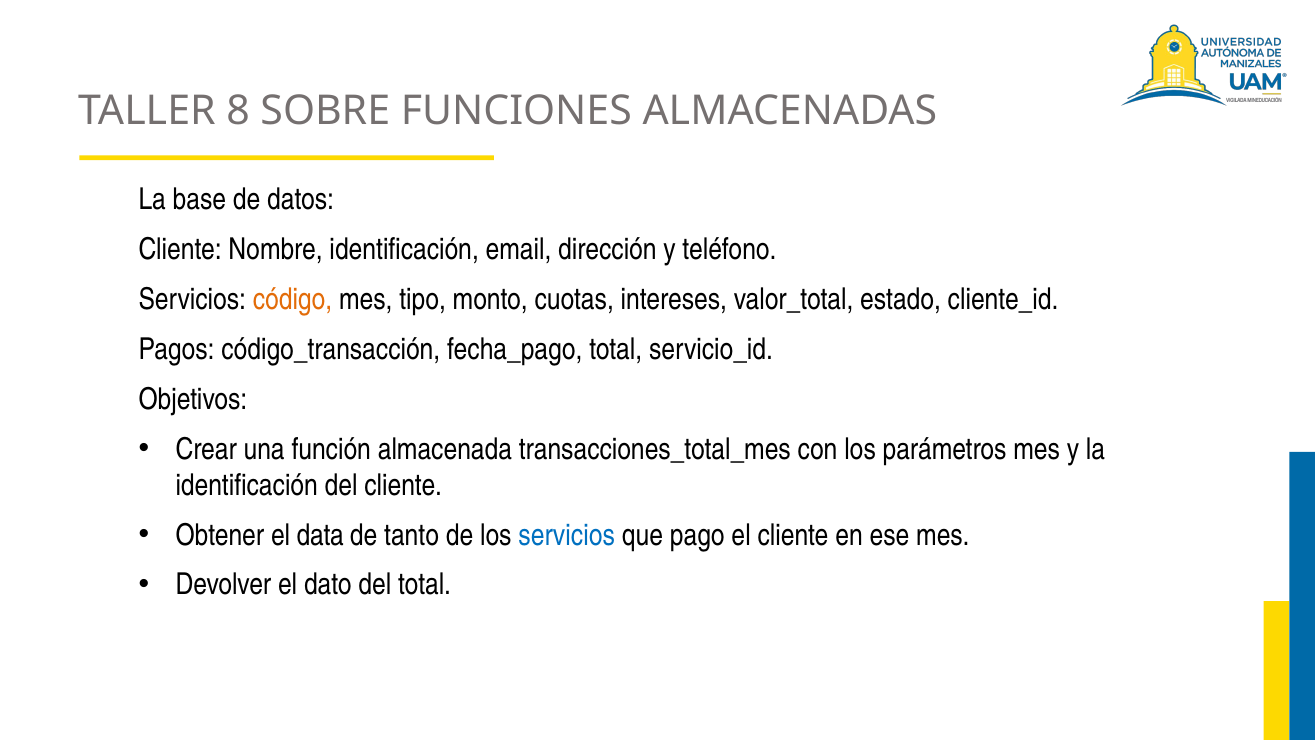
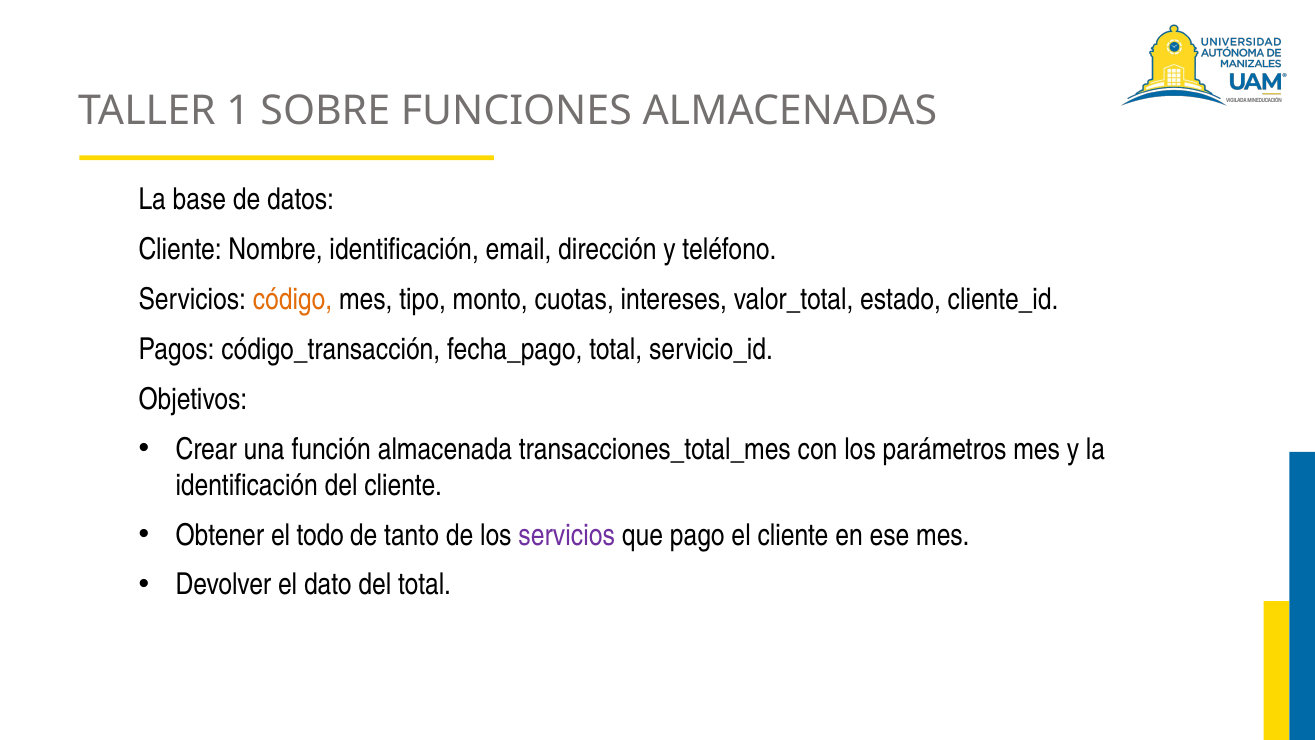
8: 8 -> 1
data: data -> todo
servicios at (567, 535) colour: blue -> purple
